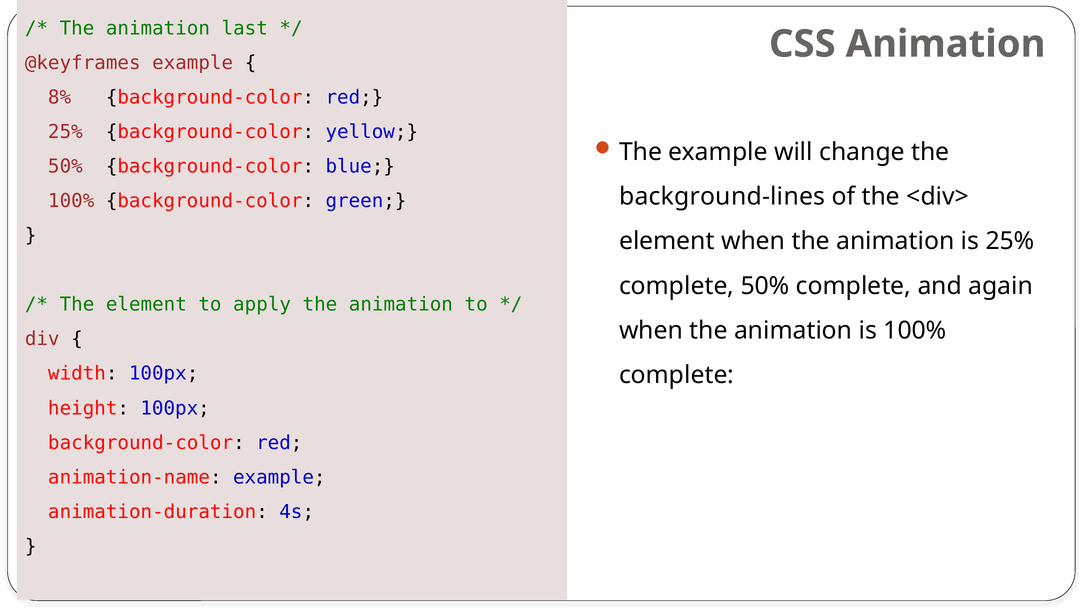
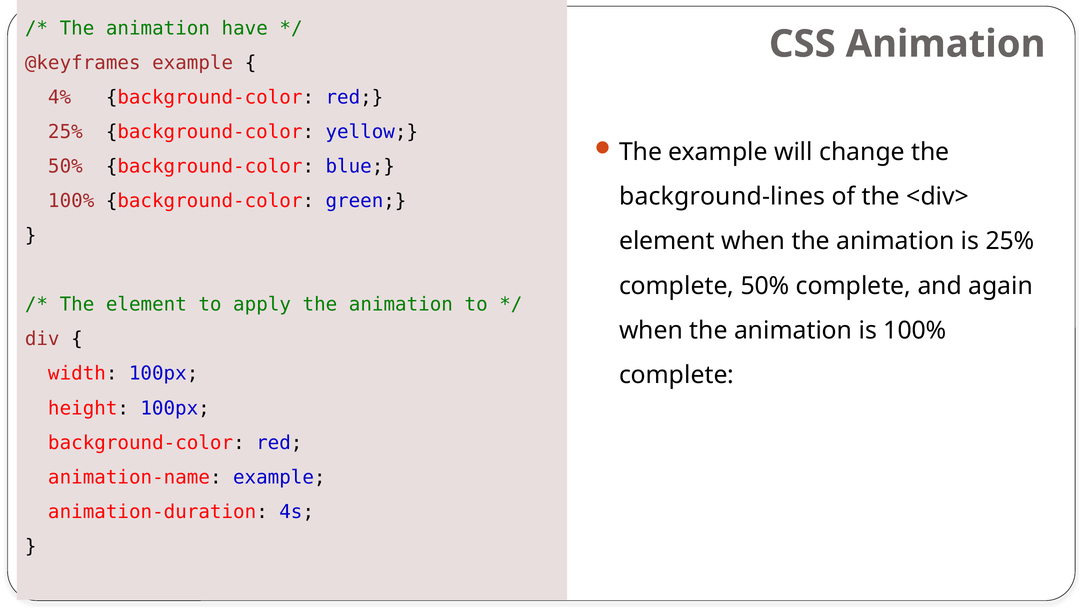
last: last -> have
8%: 8% -> 4%
